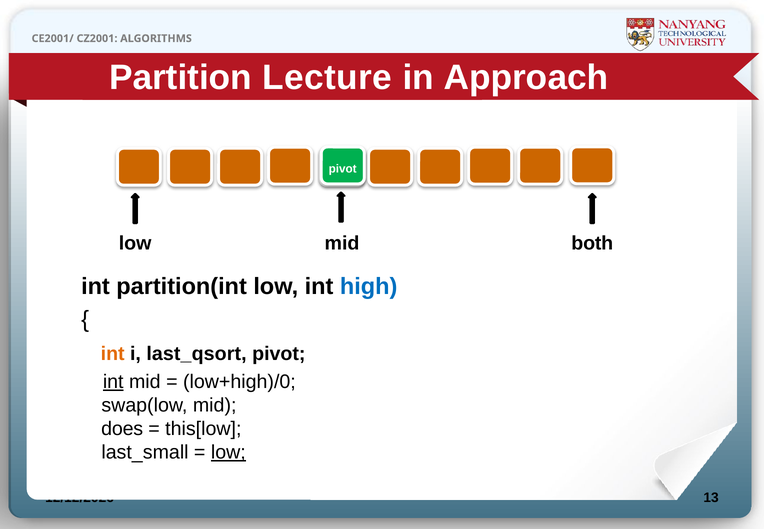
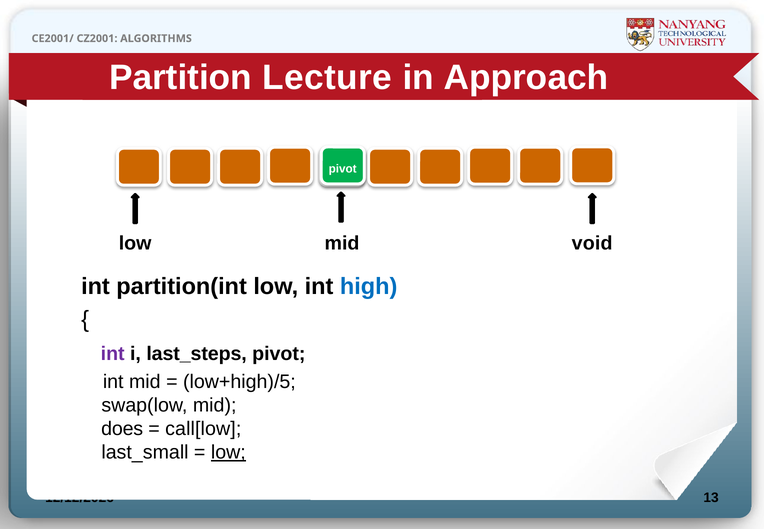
both: both -> void
int at (113, 354) colour: orange -> purple
last_qsort: last_qsort -> last_steps
int at (113, 382) underline: present -> none
low+high)/0: low+high)/0 -> low+high)/5
this[low: this[low -> call[low
